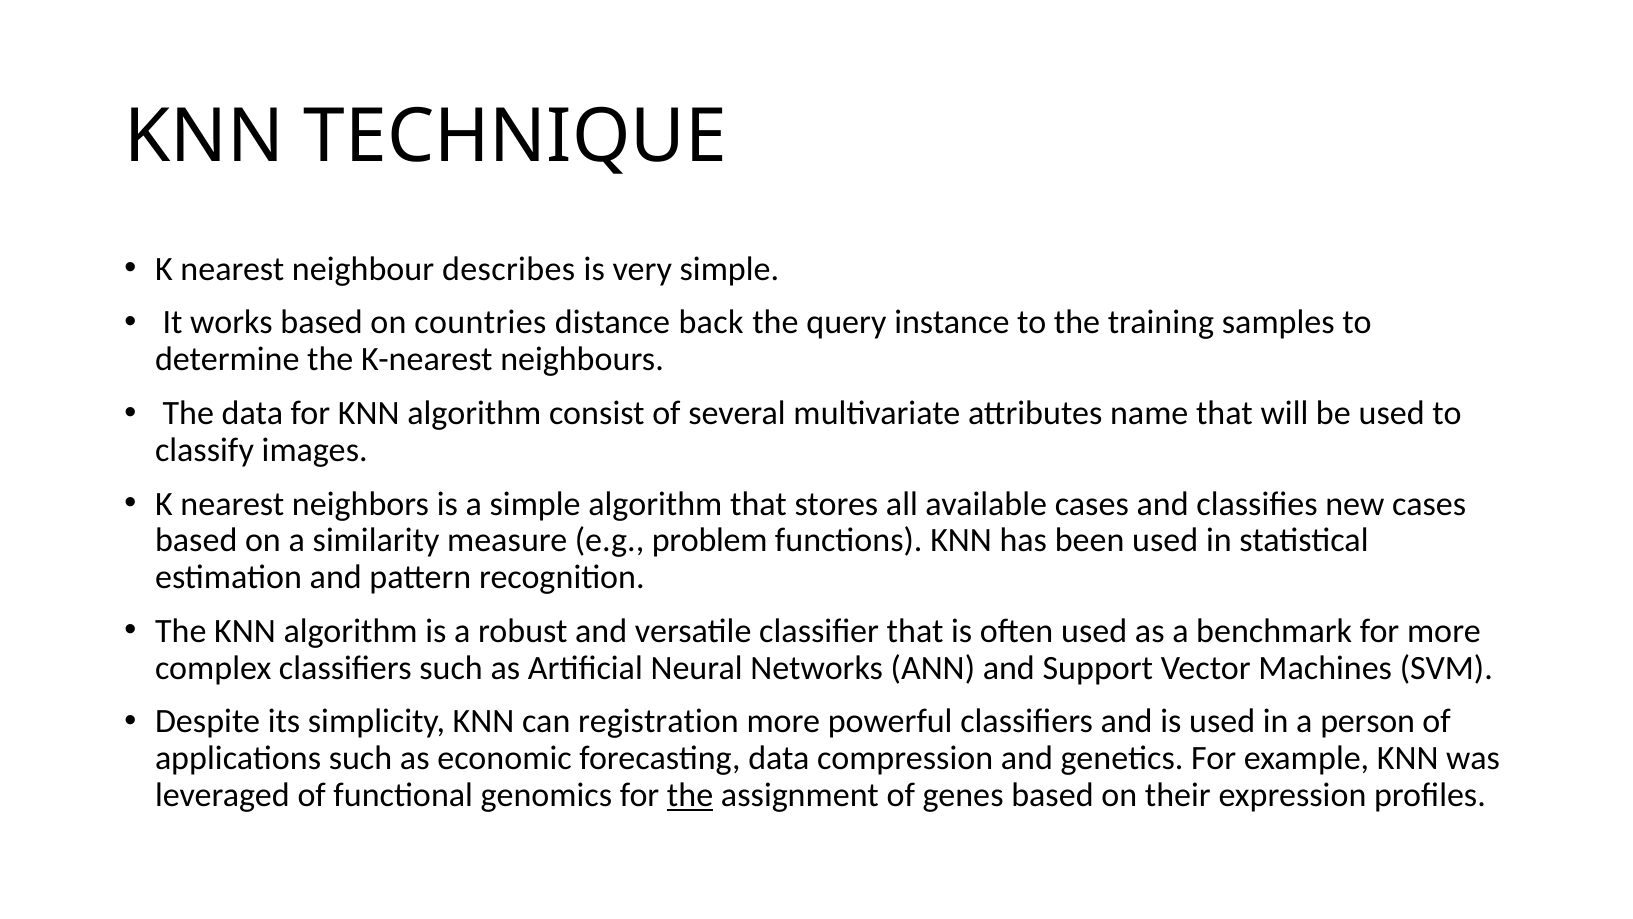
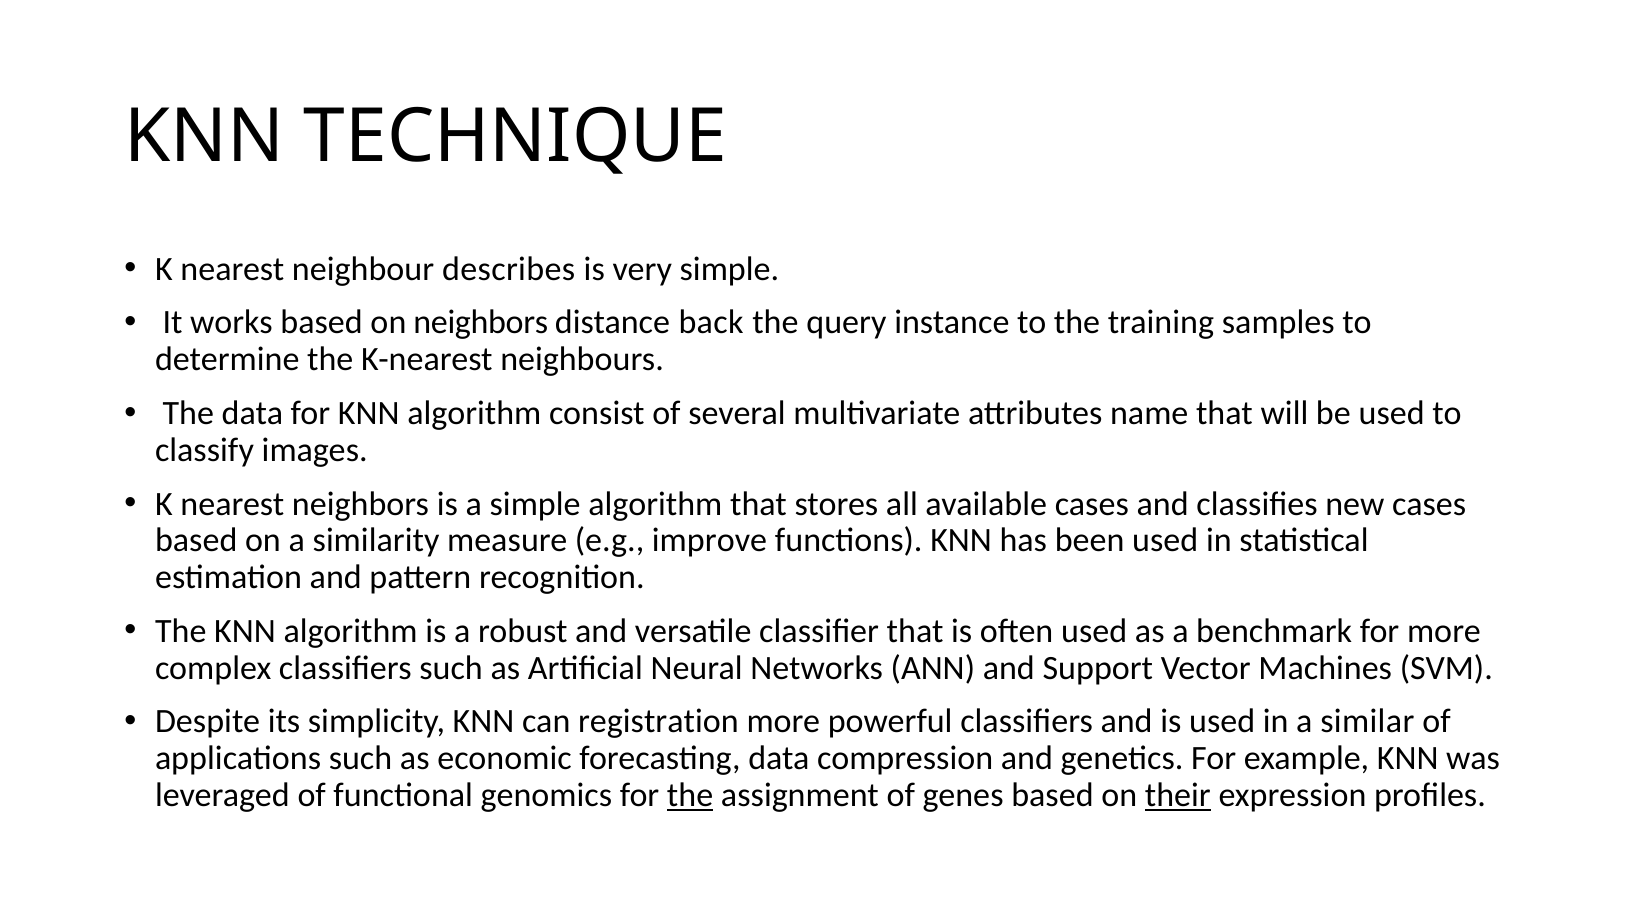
on countries: countries -> neighbors
problem: problem -> improve
person: person -> similar
their underline: none -> present
